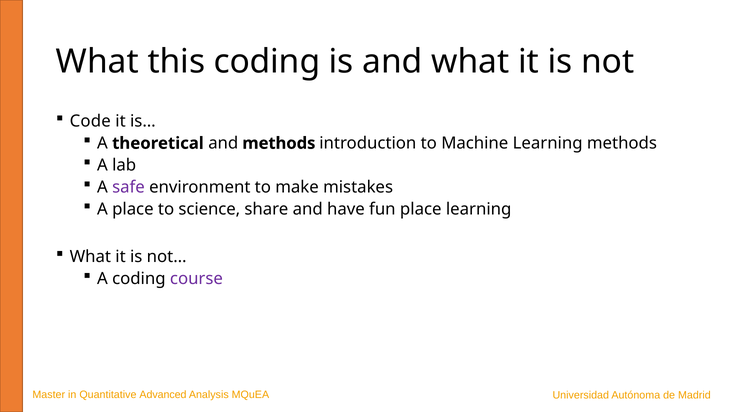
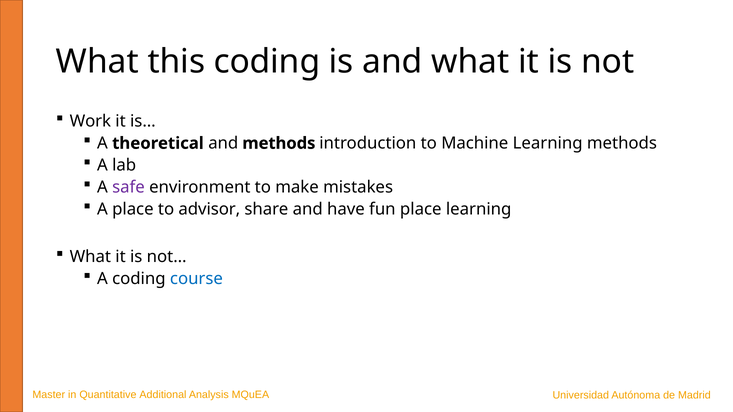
Code: Code -> Work
science: science -> advisor
course colour: purple -> blue
Advanced: Advanced -> Additional
